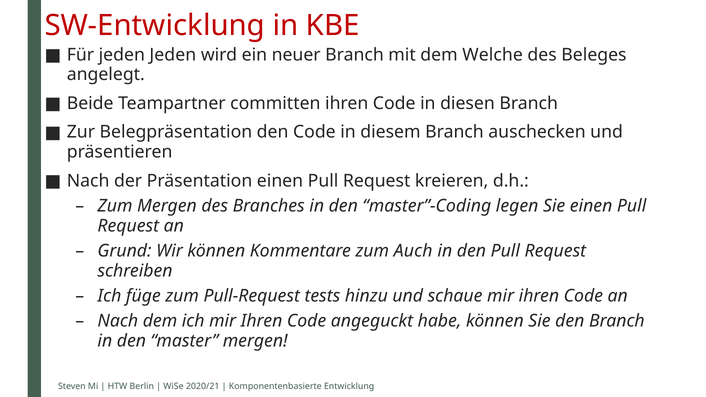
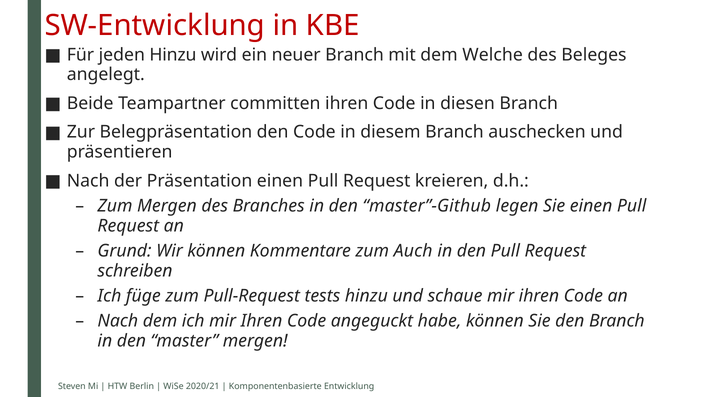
jeden Jeden: Jeden -> Hinzu
master”-Coding: master”-Coding -> master”-Github
